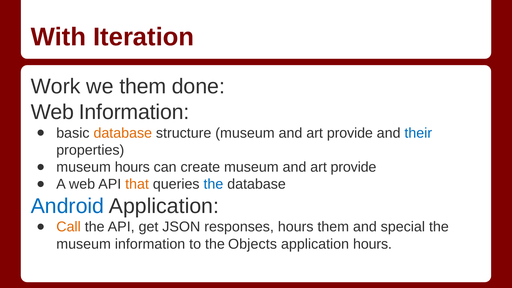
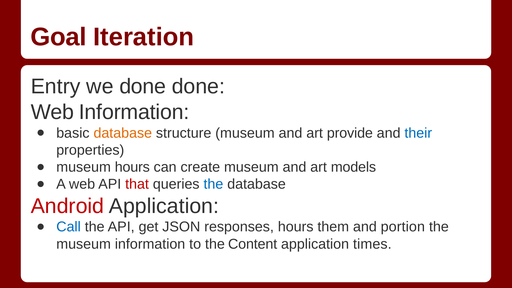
With: With -> Goal
Work: Work -> Entry
we them: them -> done
provide at (353, 167): provide -> models
that colour: orange -> red
Android colour: blue -> red
Call colour: orange -> blue
special: special -> portion
Objects: Objects -> Content
application hours: hours -> times
